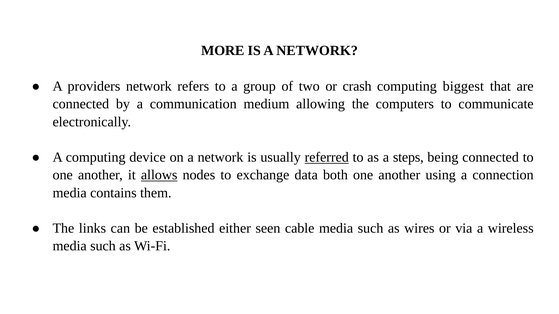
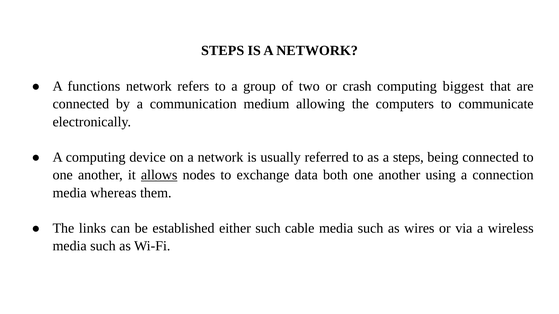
MORE at (223, 51): MORE -> STEPS
providers: providers -> functions
referred underline: present -> none
contains: contains -> whereas
either seen: seen -> such
